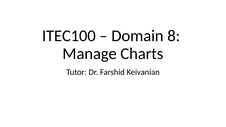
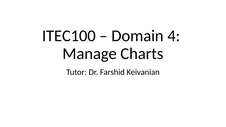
8: 8 -> 4
